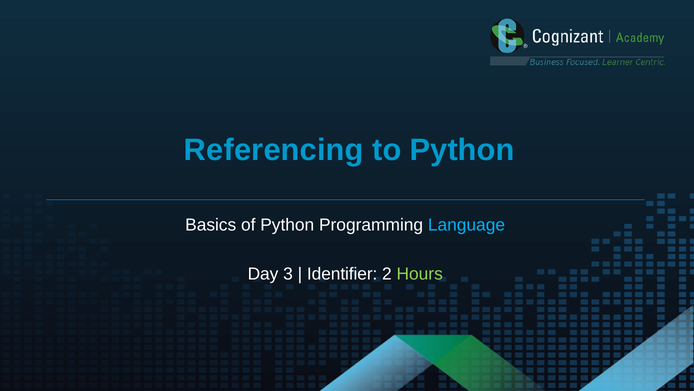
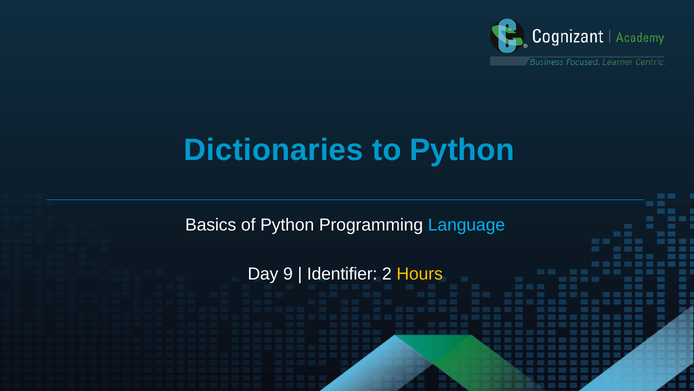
Referencing: Referencing -> Dictionaries
3: 3 -> 9
Hours colour: light green -> yellow
